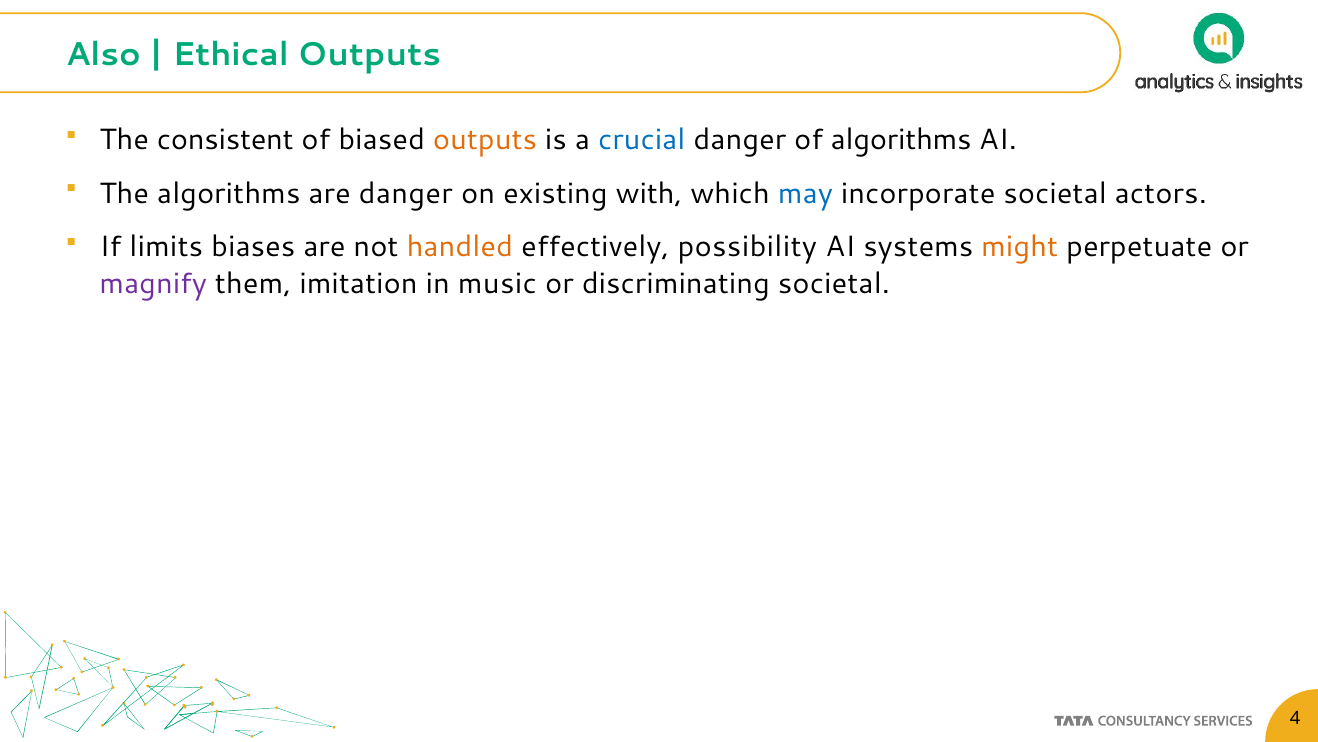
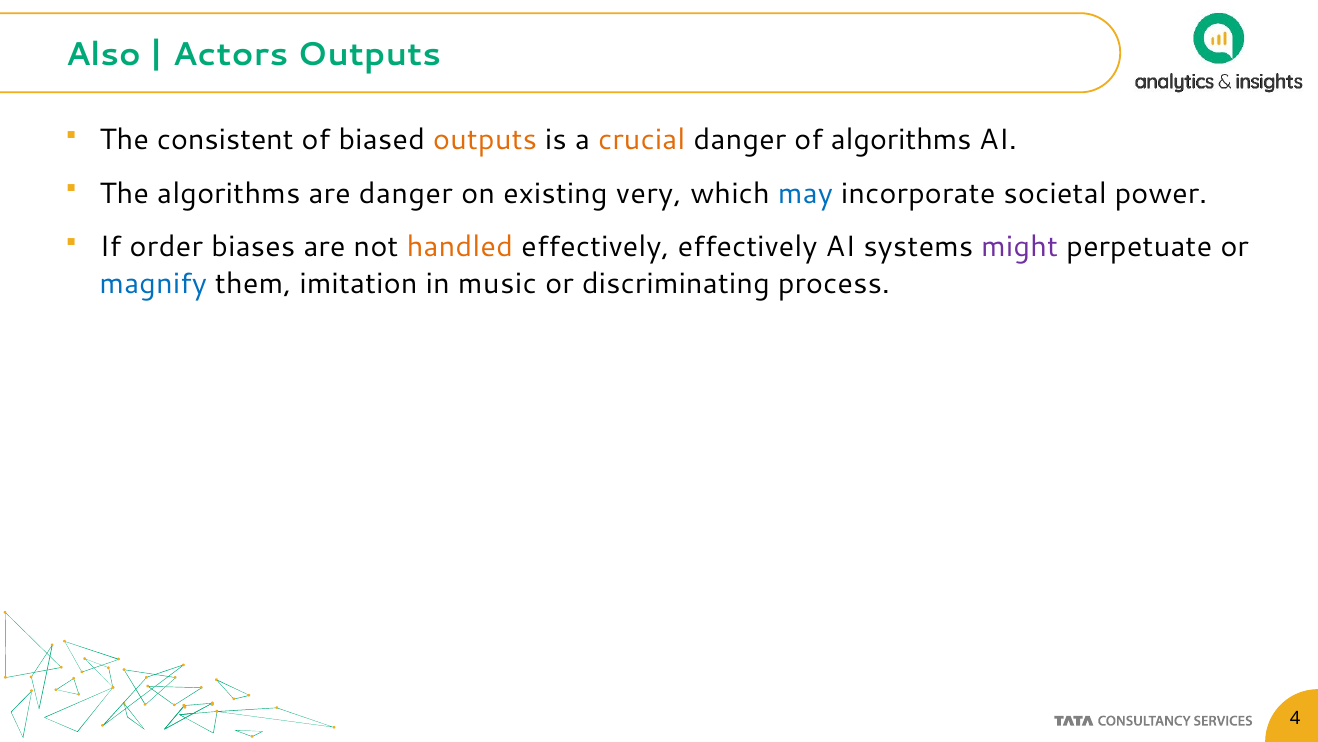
Ethical: Ethical -> Actors
crucial colour: blue -> orange
with: with -> very
actors: actors -> power
limits: limits -> order
effectively possibility: possibility -> effectively
might colour: orange -> purple
magnify colour: purple -> blue
discriminating societal: societal -> process
